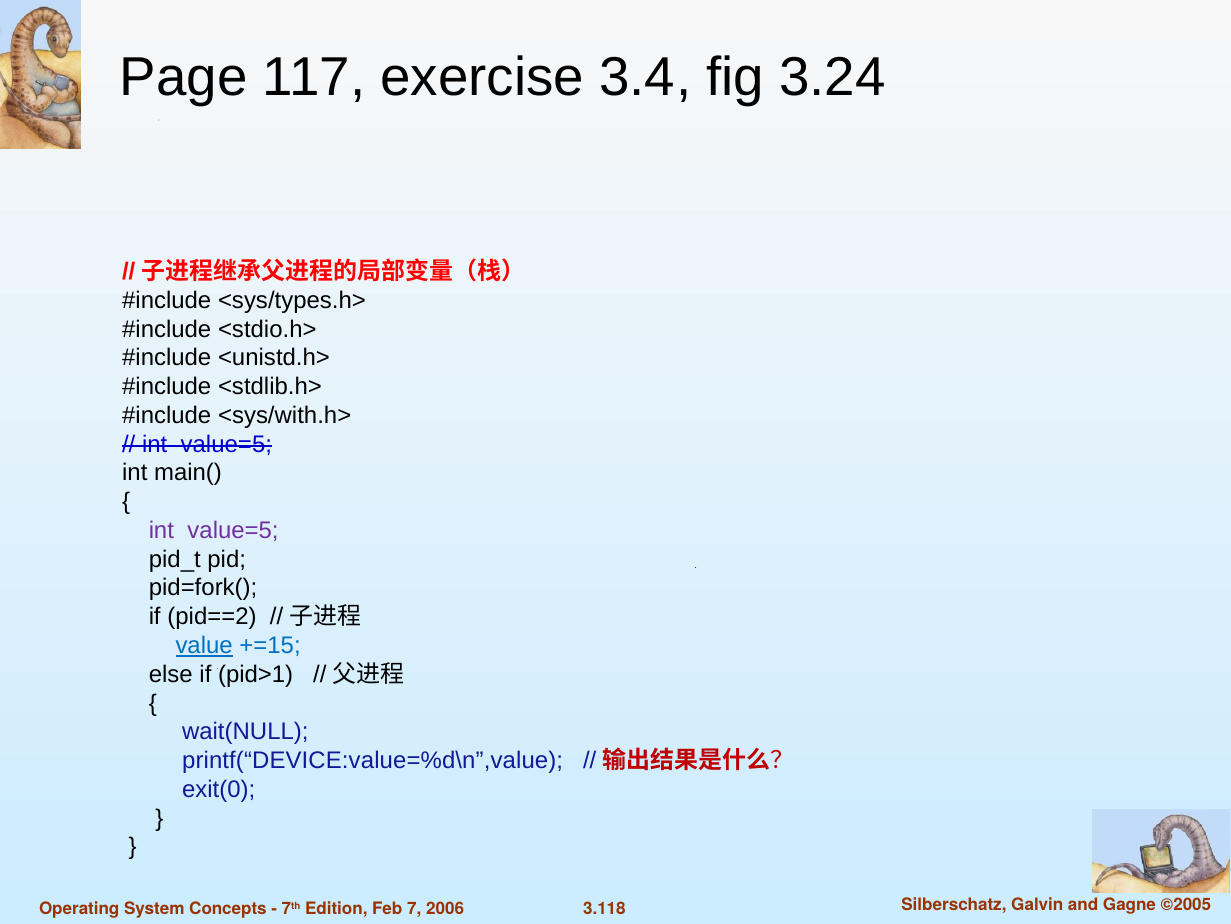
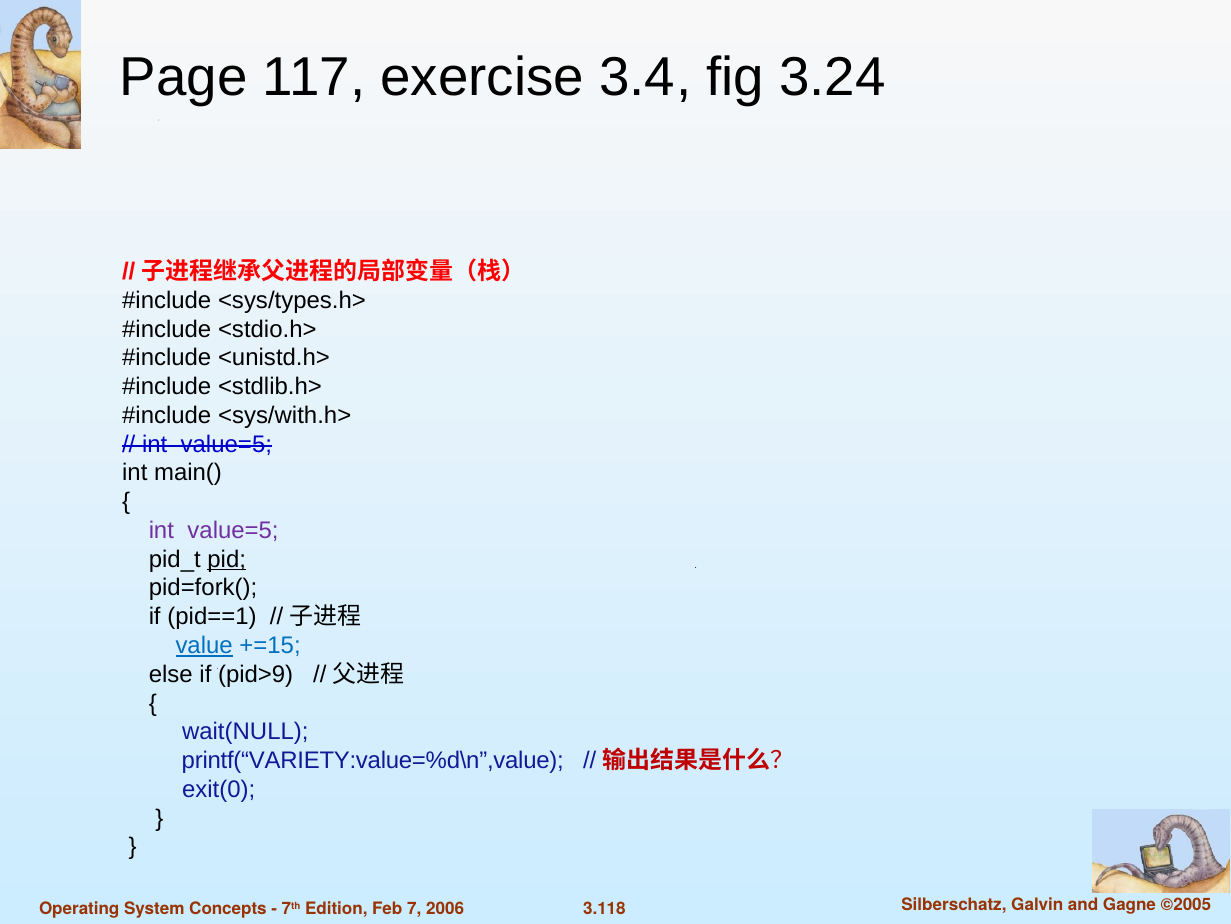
pid underline: none -> present
pid==2: pid==2 -> pid==1
pid>1: pid>1 -> pid>9
printf(“DEVICE:value=%d\n”,value: printf(“DEVICE:value=%d\n”,value -> printf(“VARIETY:value=%d\n”,value
